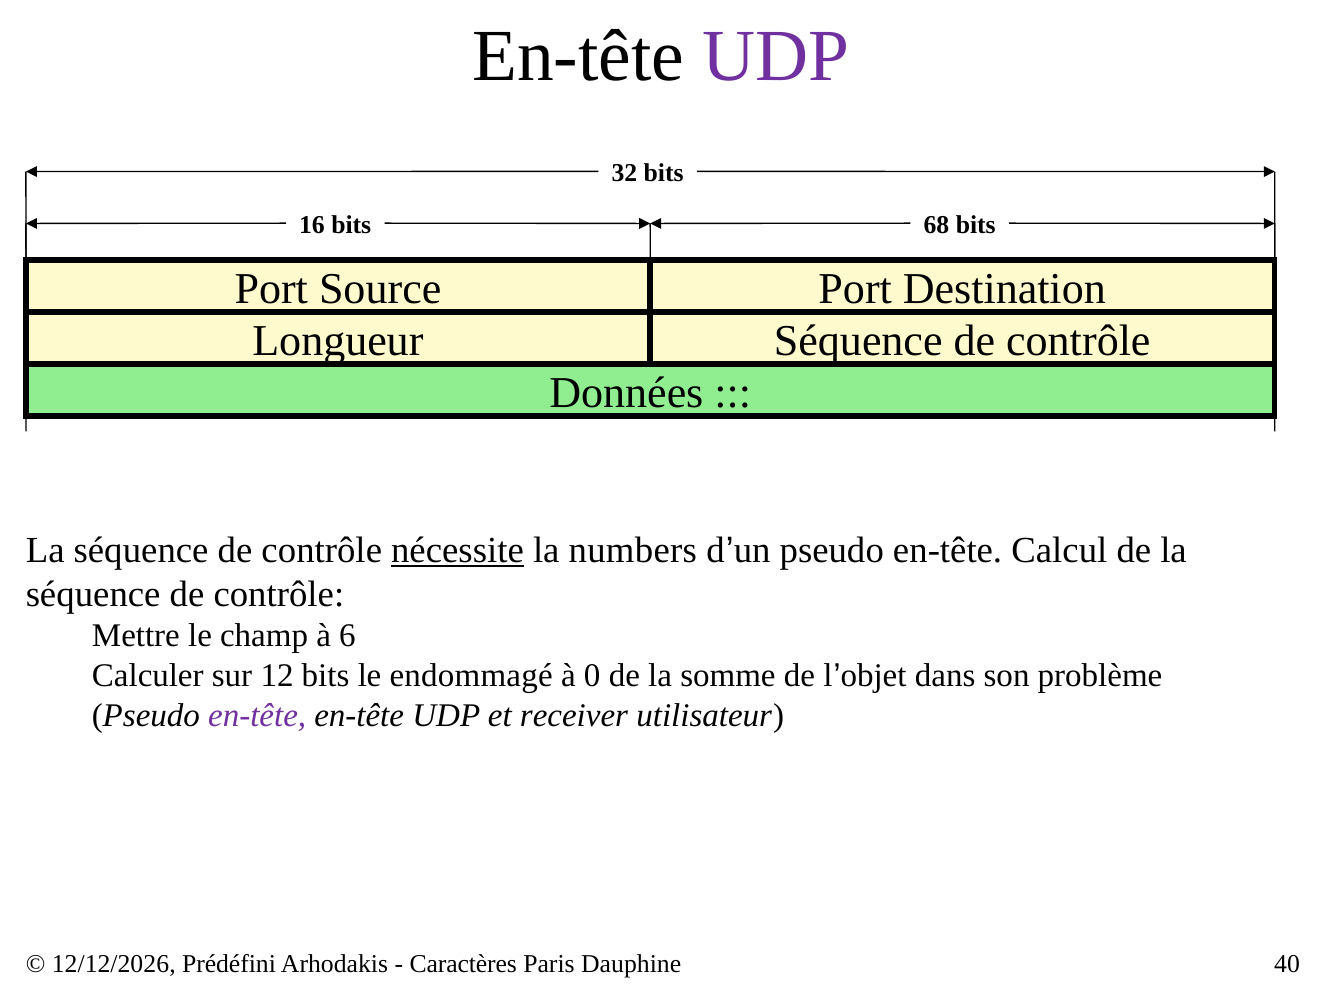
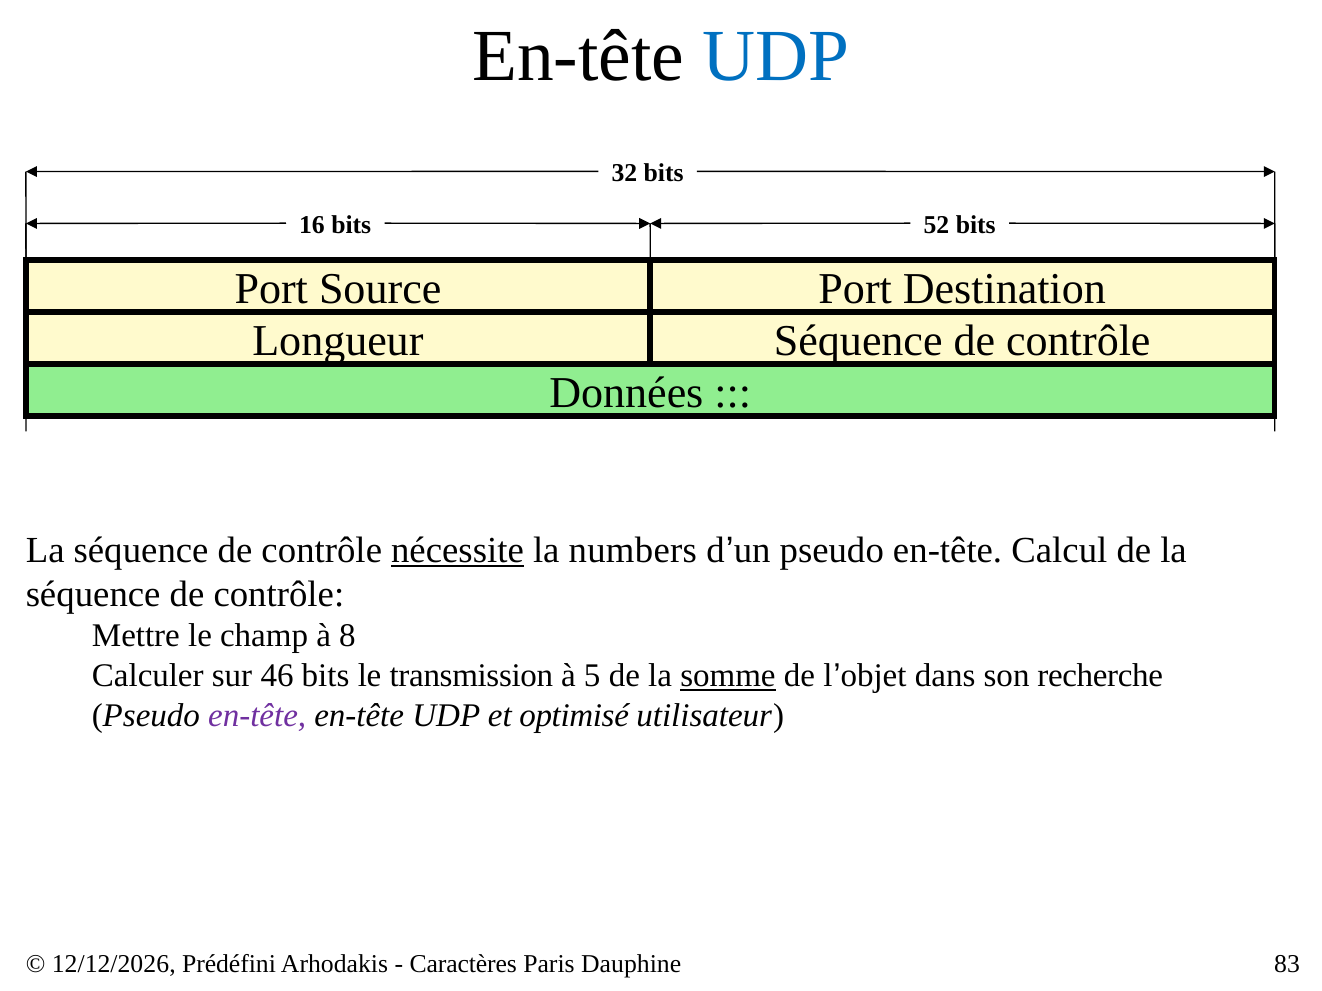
UDP at (776, 56) colour: purple -> blue
68: 68 -> 52
6: 6 -> 8
12: 12 -> 46
endommagé: endommagé -> transmission
0: 0 -> 5
somme underline: none -> present
problème: problème -> recherche
receiver: receiver -> optimisé
40: 40 -> 83
